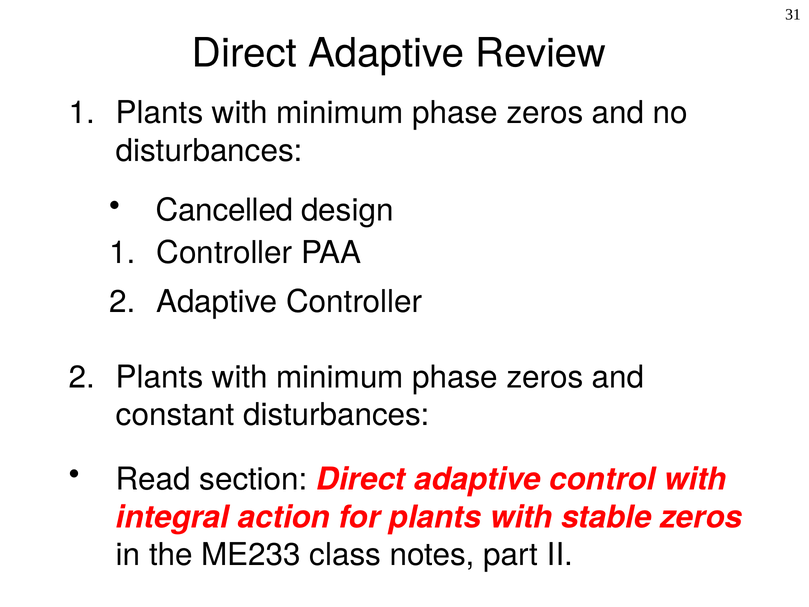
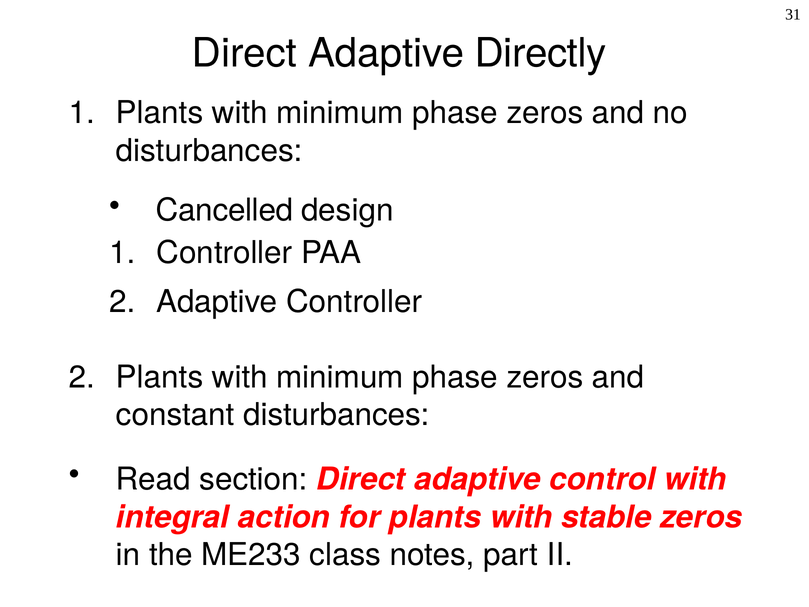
Review: Review -> Directly
